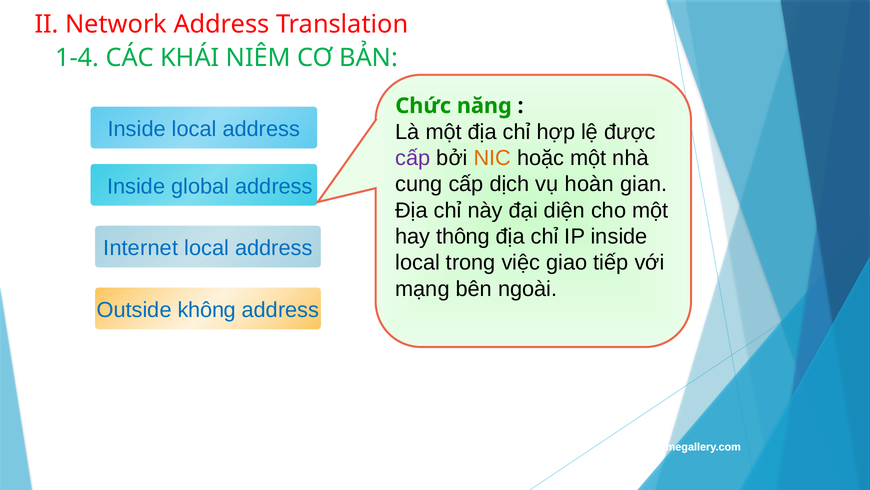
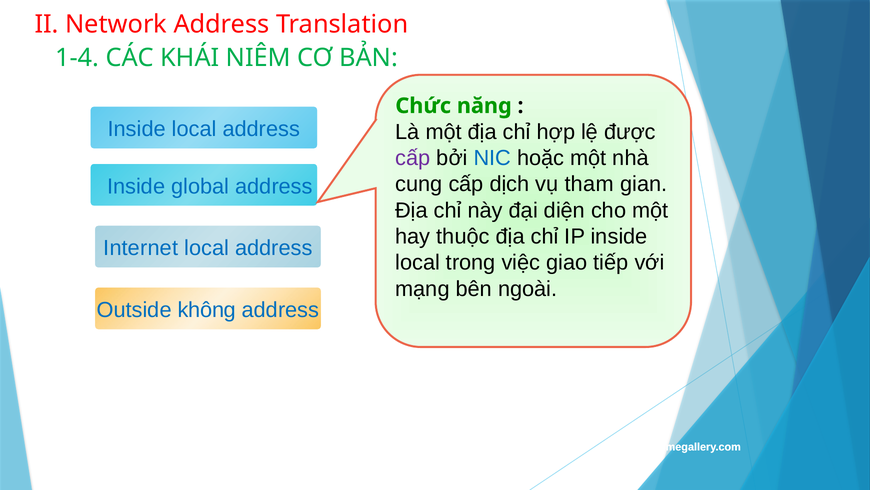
NIC colour: orange -> blue
hoàn: hoàn -> tham
thông: thông -> thuộc
